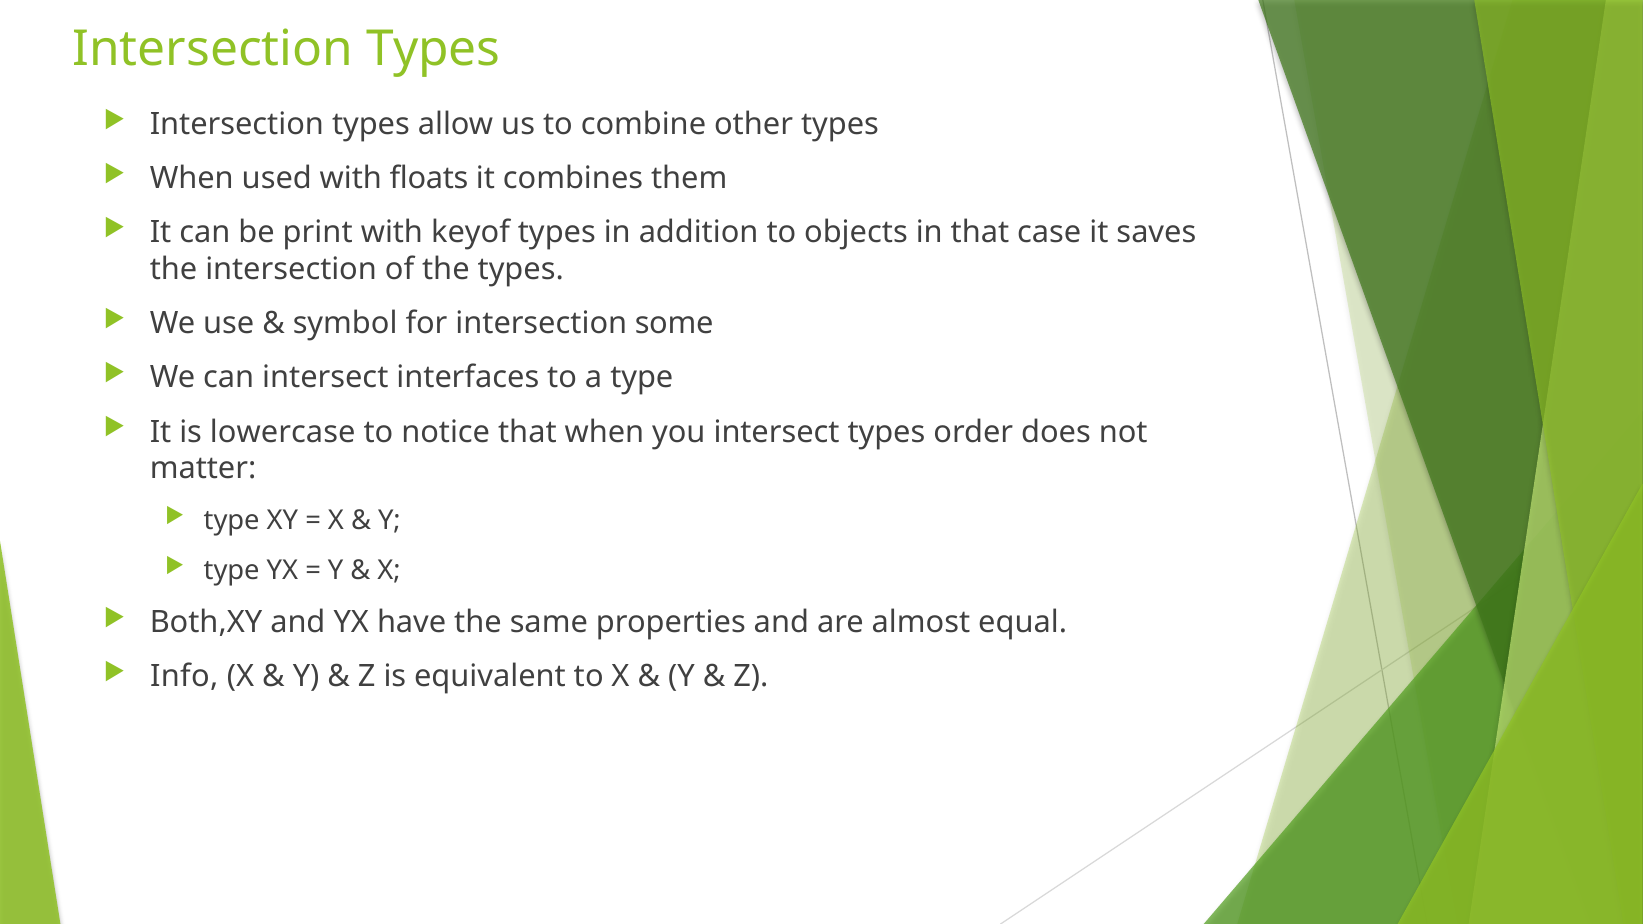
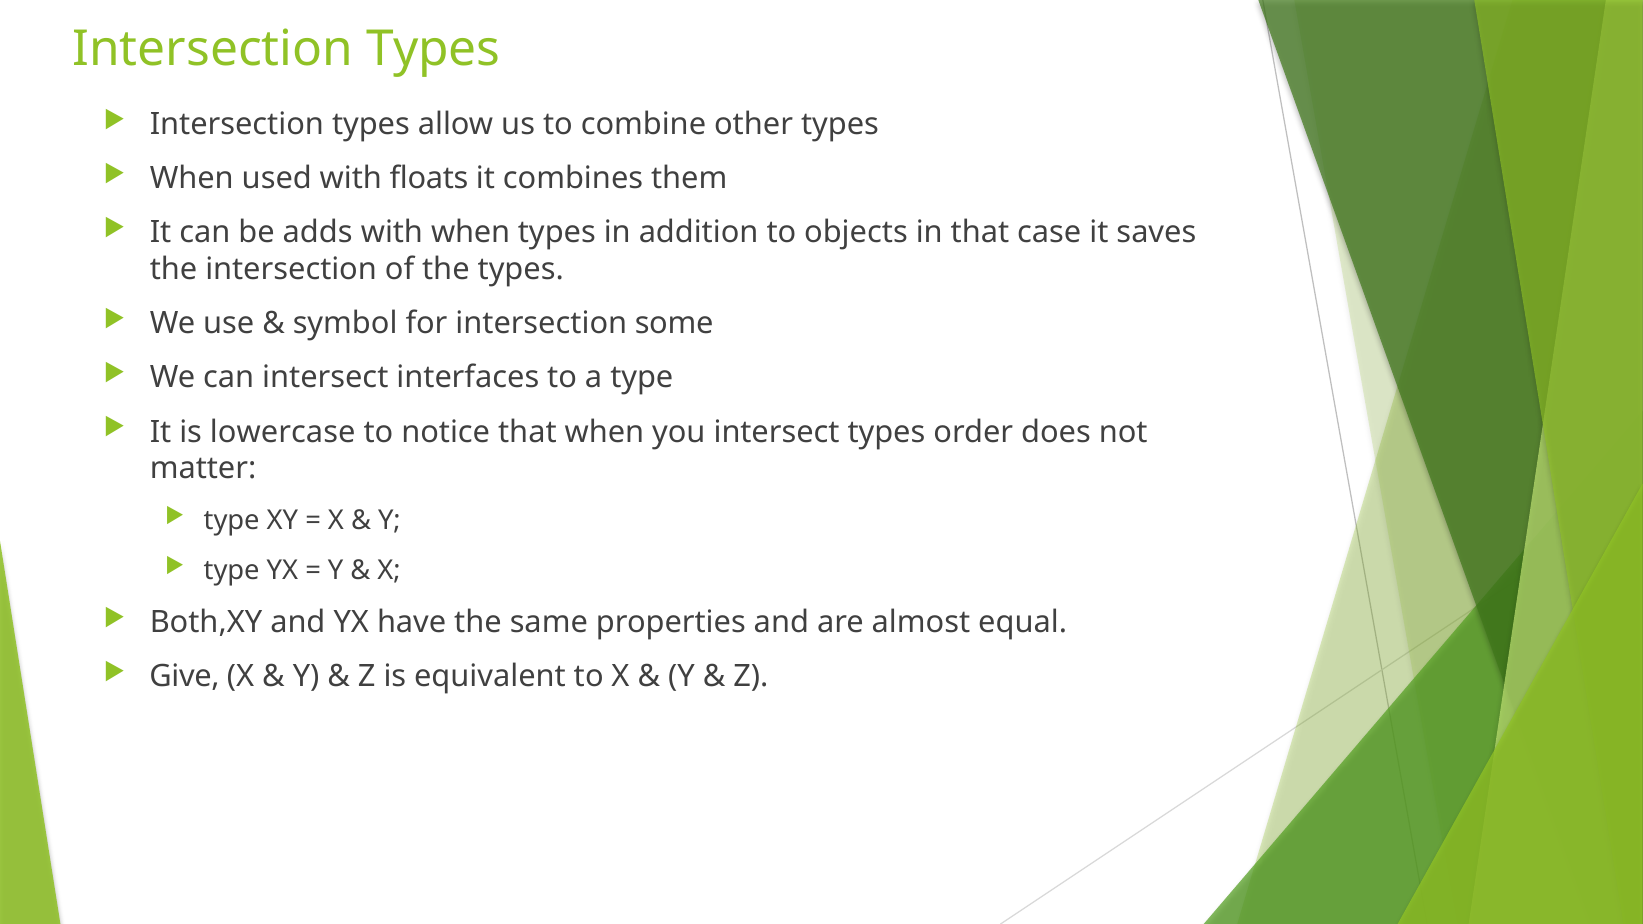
print: print -> adds
with keyof: keyof -> when
Info: Info -> Give
